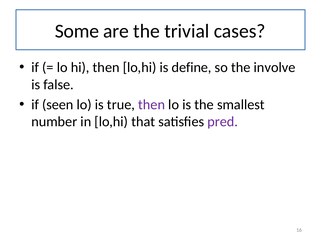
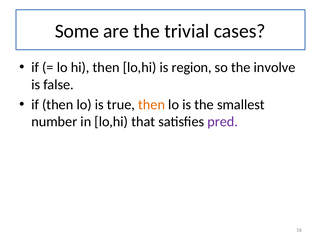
define: define -> region
if seen: seen -> then
then at (152, 104) colour: purple -> orange
